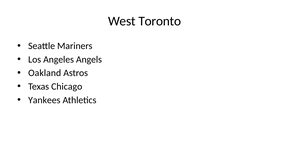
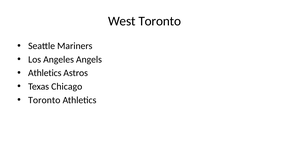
Oakland at (45, 73): Oakland -> Athletics
Yankees at (44, 100): Yankees -> Toronto
